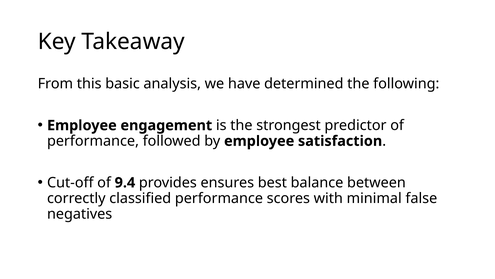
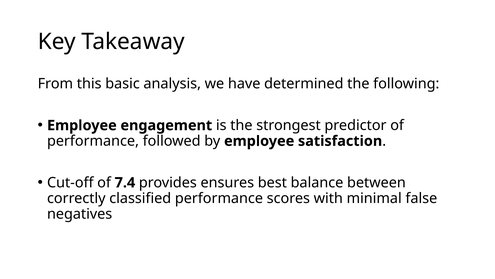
9.4: 9.4 -> 7.4
